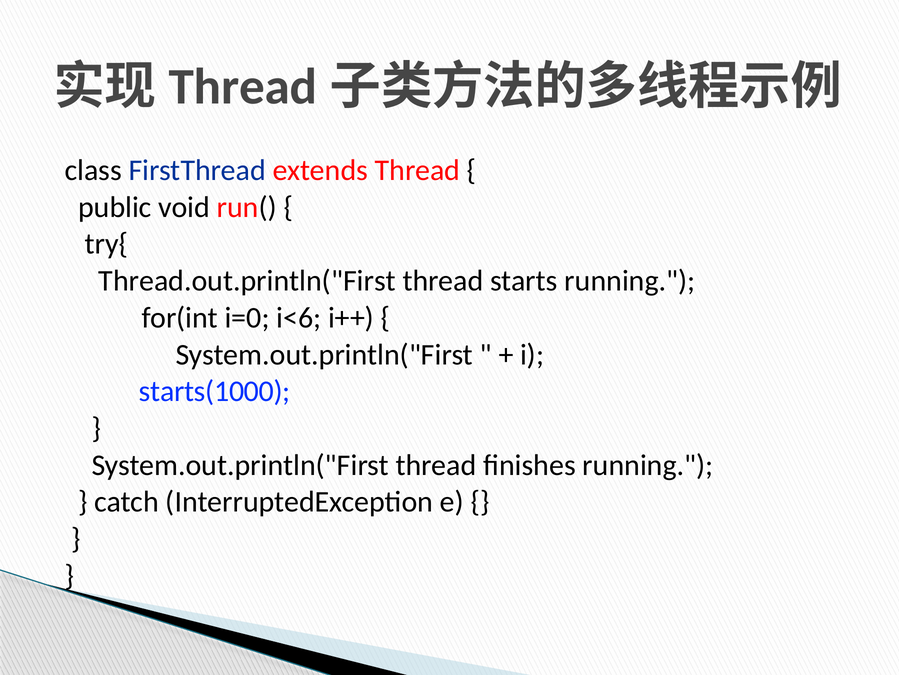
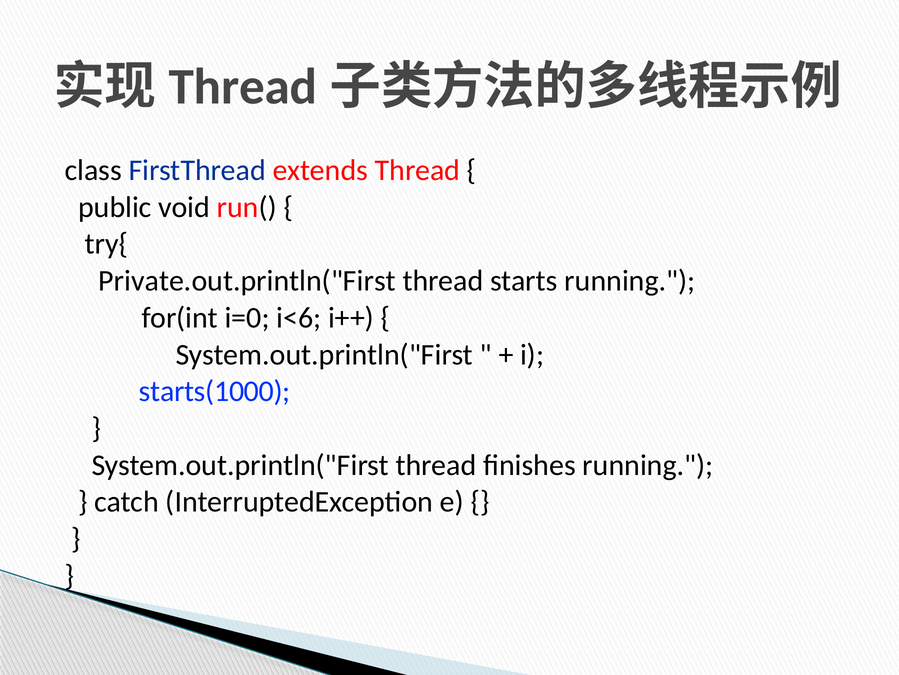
Thread.out.println("First: Thread.out.println("First -> Private.out.println("First
